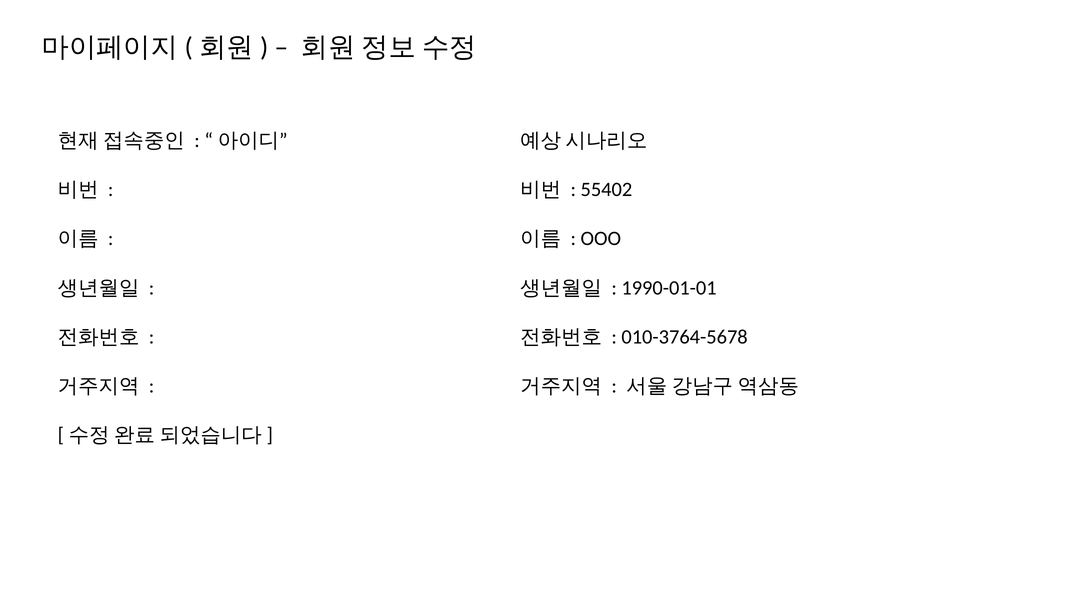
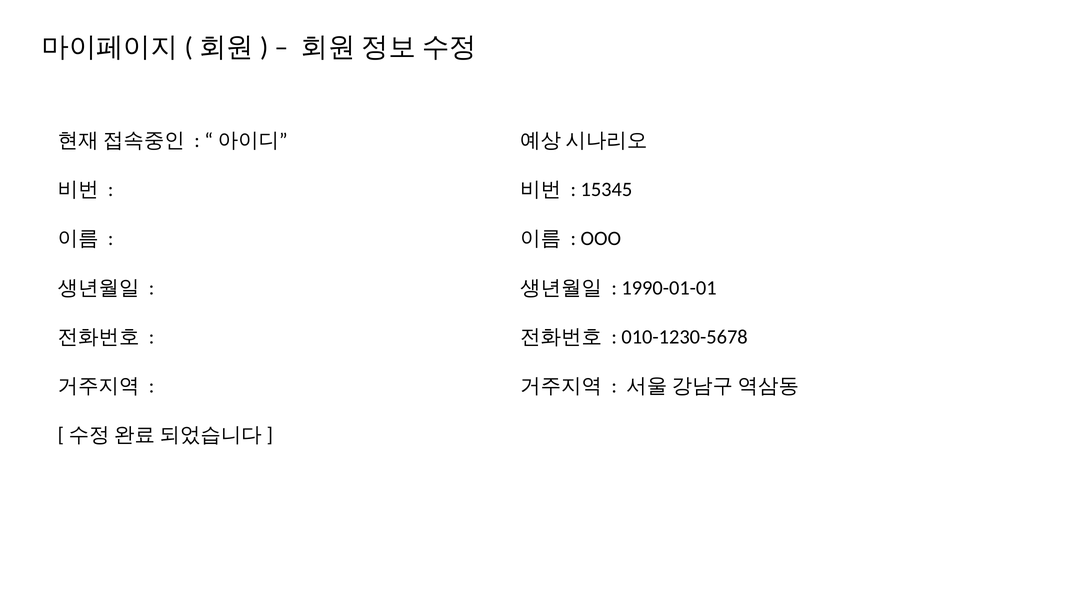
55402: 55402 -> 15345
010-3764-5678: 010-3764-5678 -> 010-1230-5678
